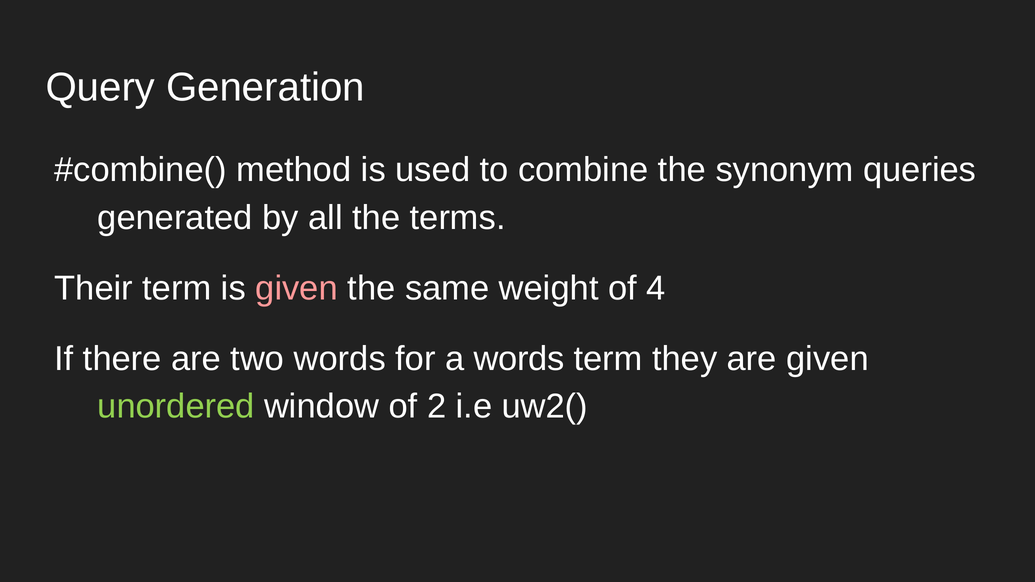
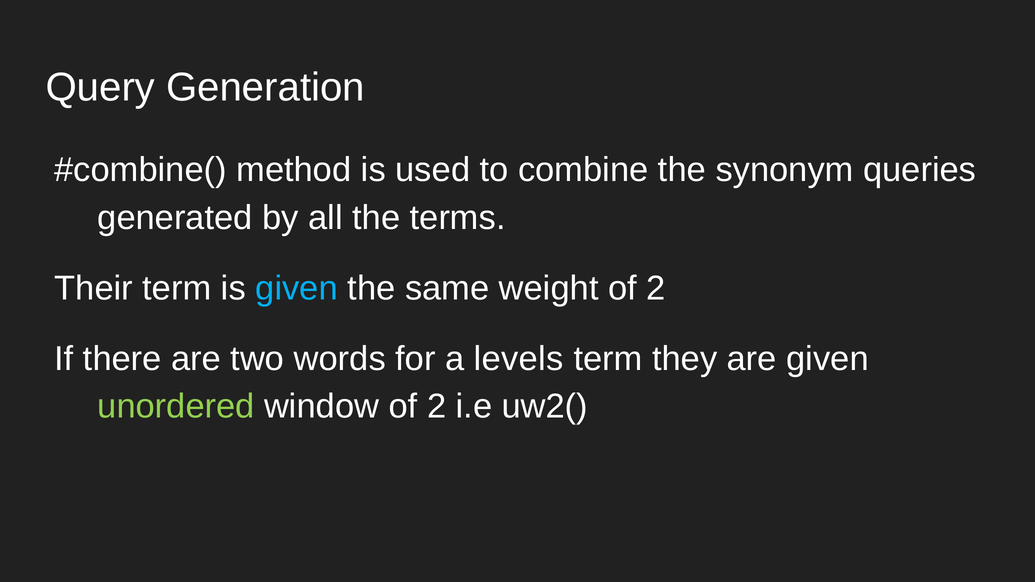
given at (297, 288) colour: pink -> light blue
weight of 4: 4 -> 2
a words: words -> levels
